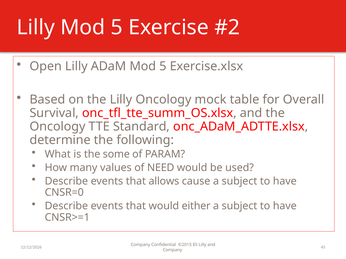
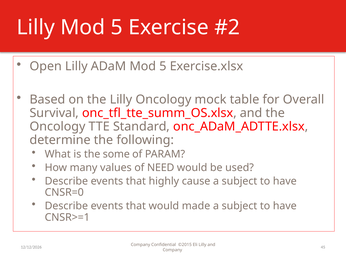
allows: allows -> highly
either: either -> made
